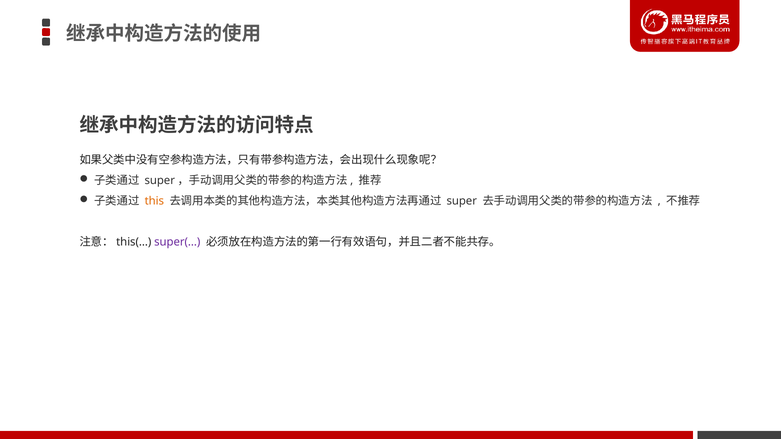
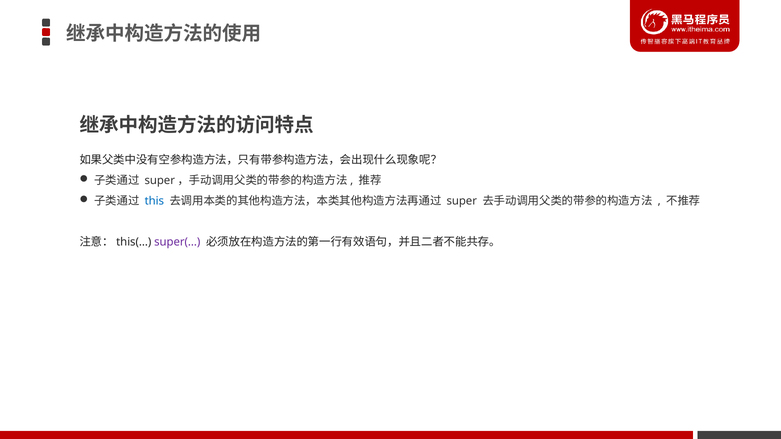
this colour: orange -> blue
